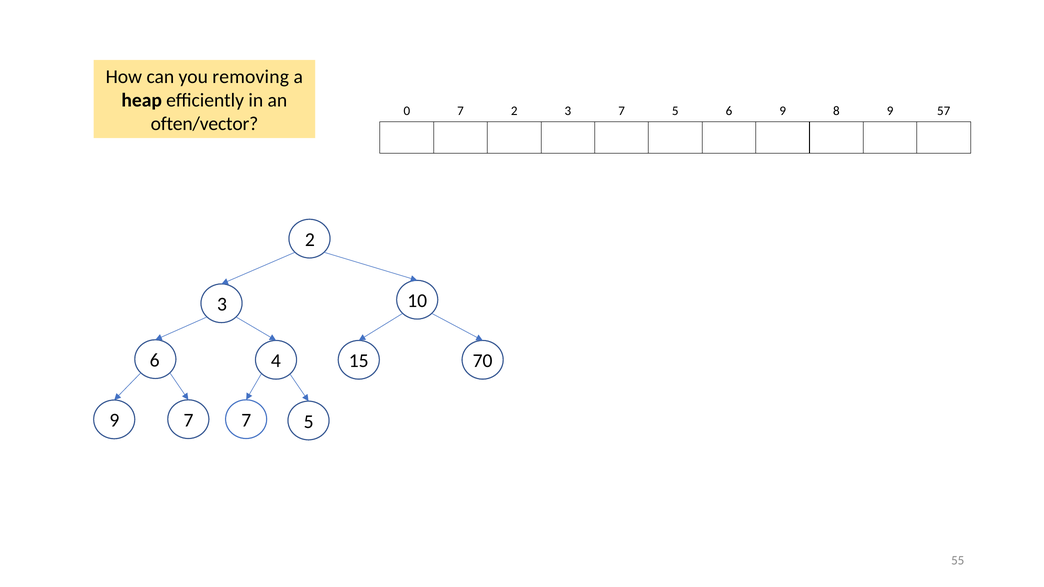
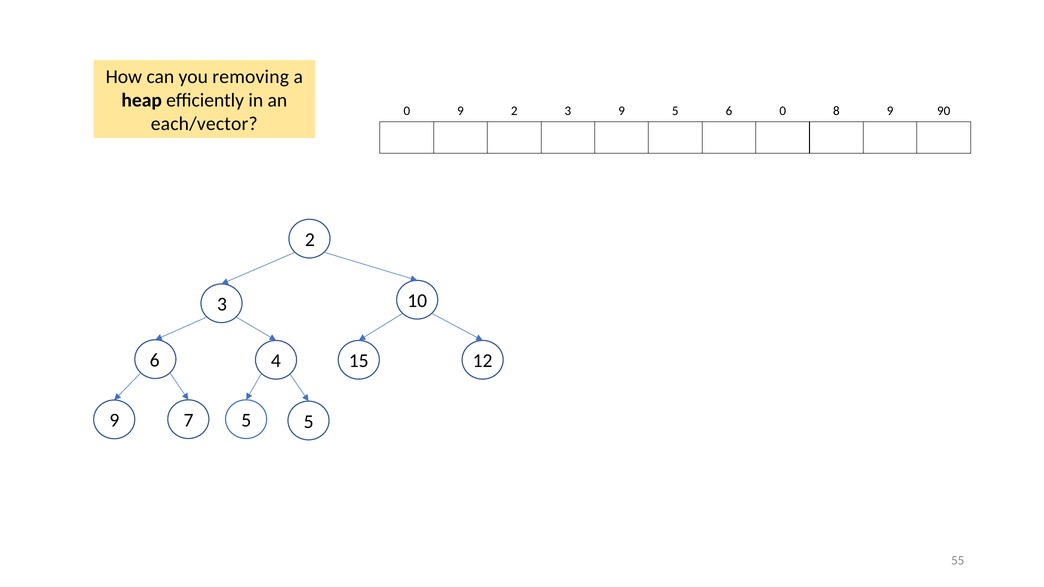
0 7: 7 -> 9
3 7: 7 -> 9
6 9: 9 -> 0
57: 57 -> 90
often/vector: often/vector -> each/vector
70: 70 -> 12
7 7: 7 -> 5
